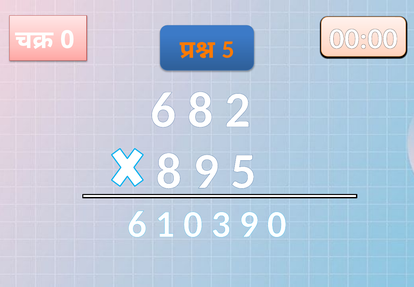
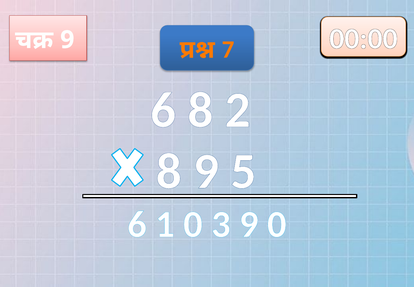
0 at (67, 40): 0 -> 9
5 at (228, 49): 5 -> 7
